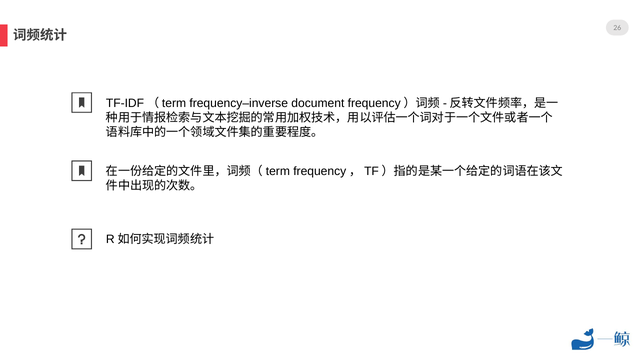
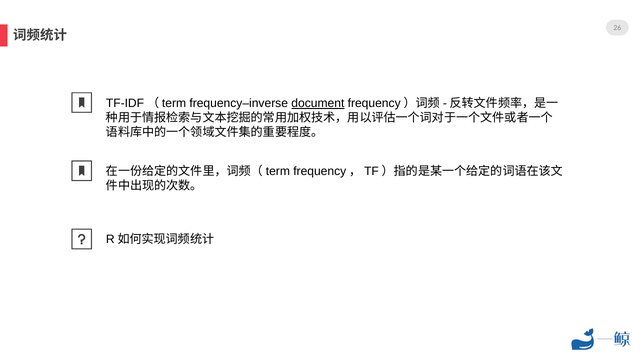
document underline: none -> present
